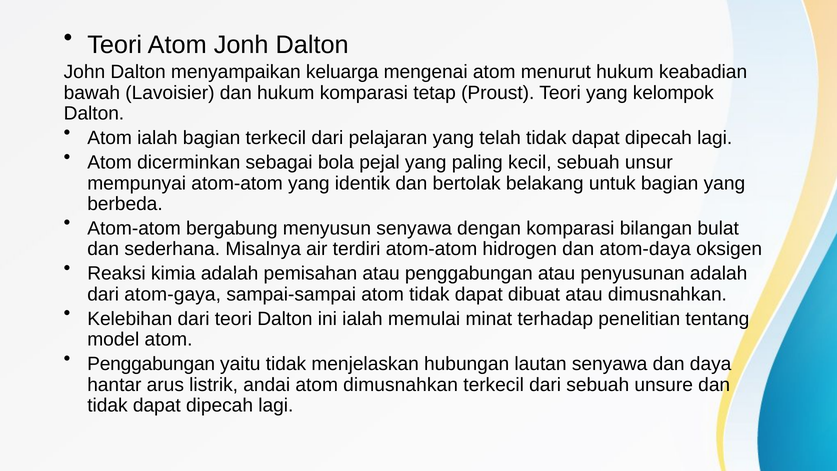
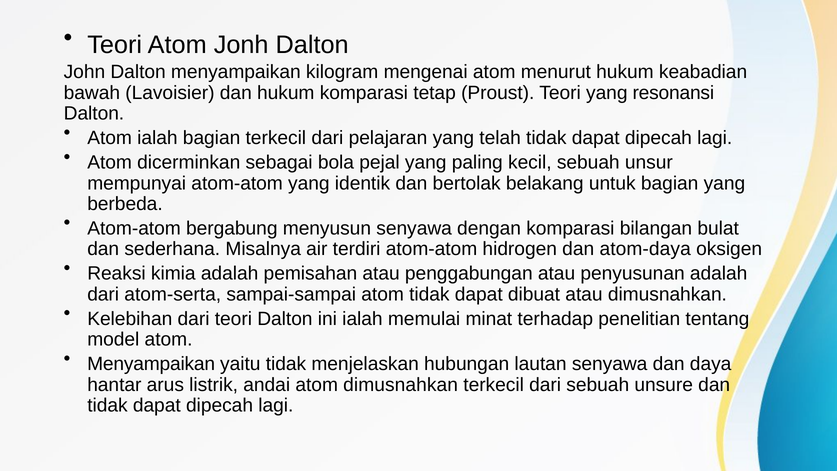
keluarga: keluarga -> kilogram
kelompok: kelompok -> resonansi
atom-gaya: atom-gaya -> atom-serta
Penggabungan at (151, 364): Penggabungan -> Menyampaikan
